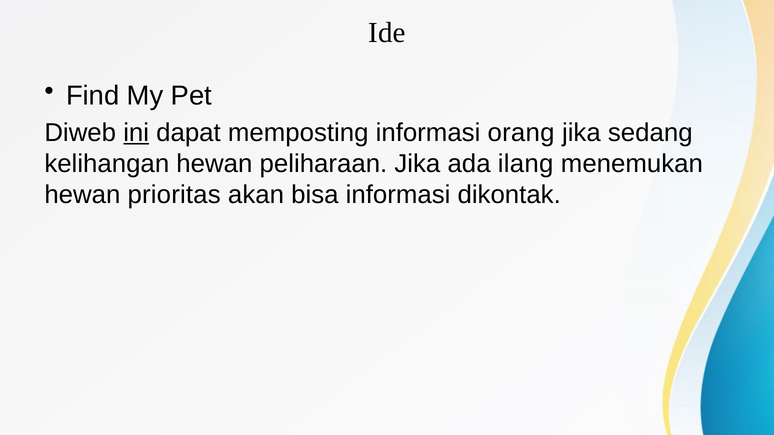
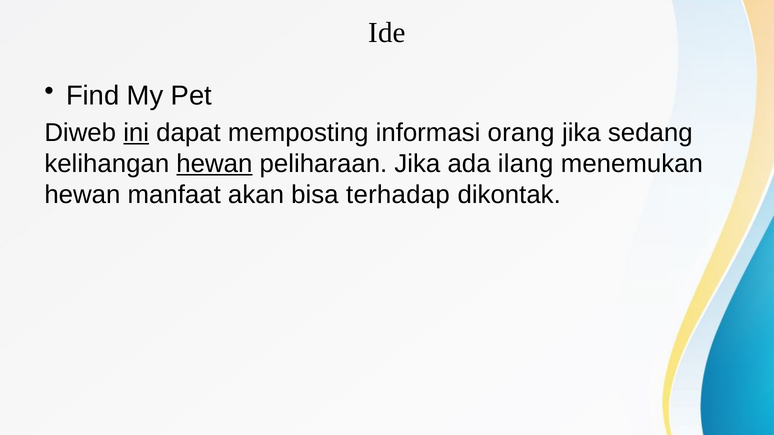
hewan at (214, 164) underline: none -> present
prioritas: prioritas -> manfaat
bisa informasi: informasi -> terhadap
